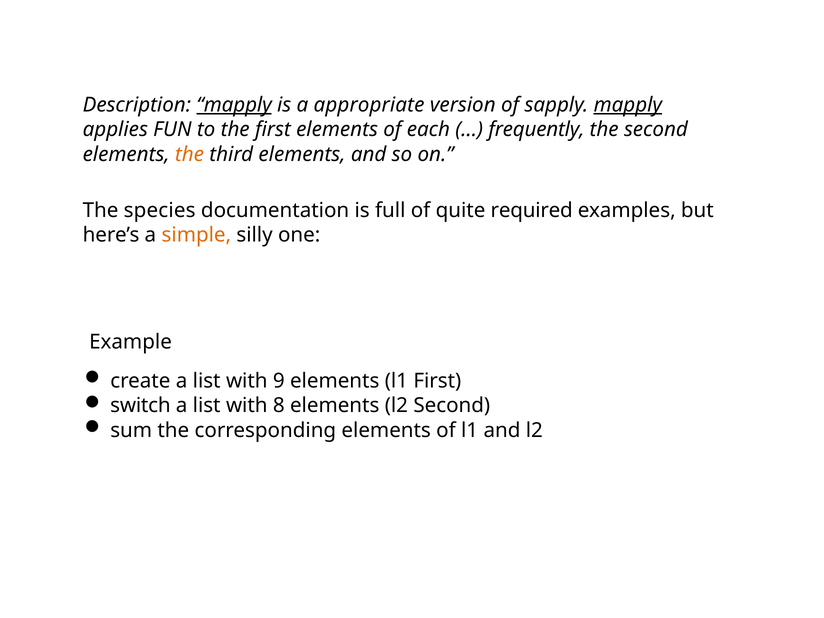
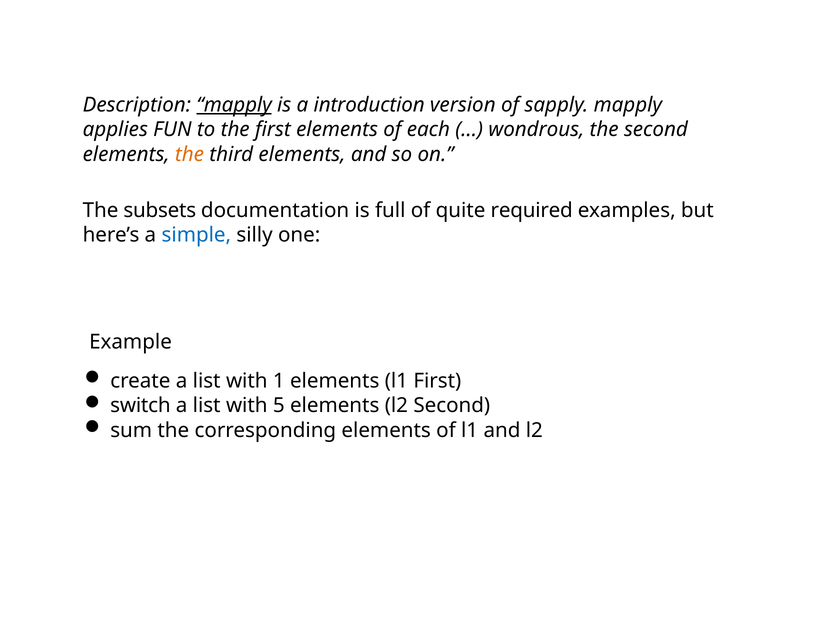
appropriate: appropriate -> introduction
mapply at (628, 105) underline: present -> none
frequently: frequently -> wondrous
species: species -> subsets
simple colour: orange -> blue
9: 9 -> 1
8: 8 -> 5
